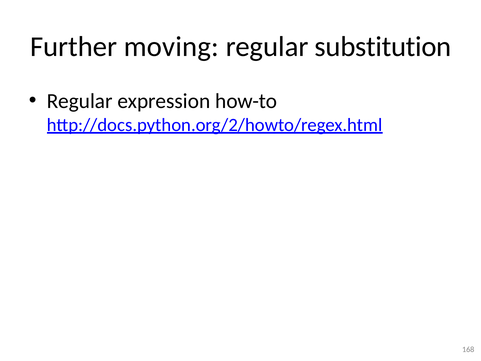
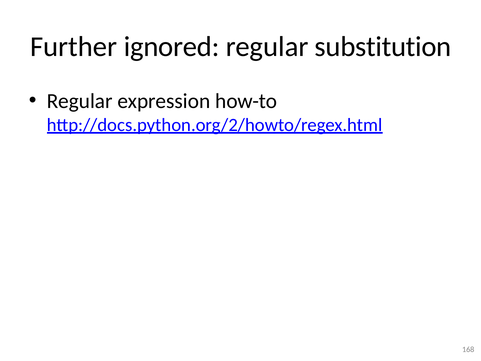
moving: moving -> ignored
